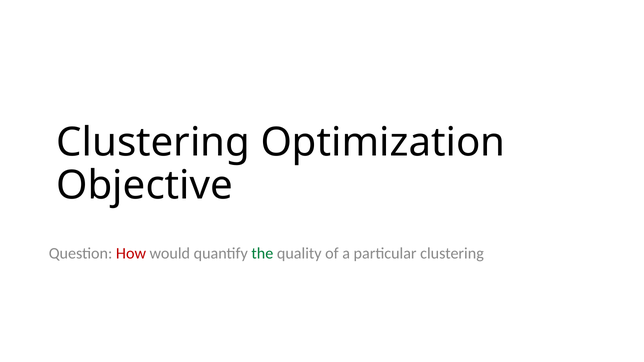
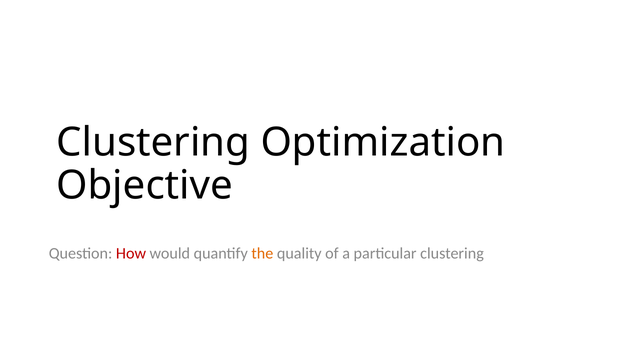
the colour: green -> orange
